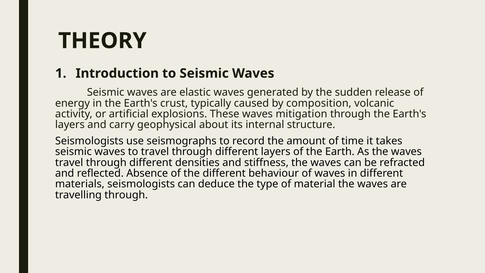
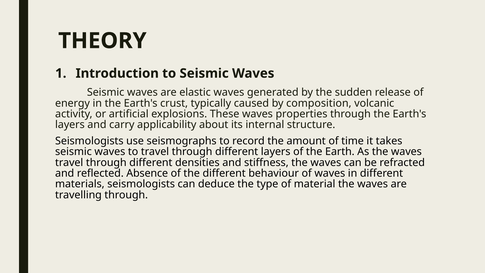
mitigation: mitigation -> properties
geophysical: geophysical -> applicability
